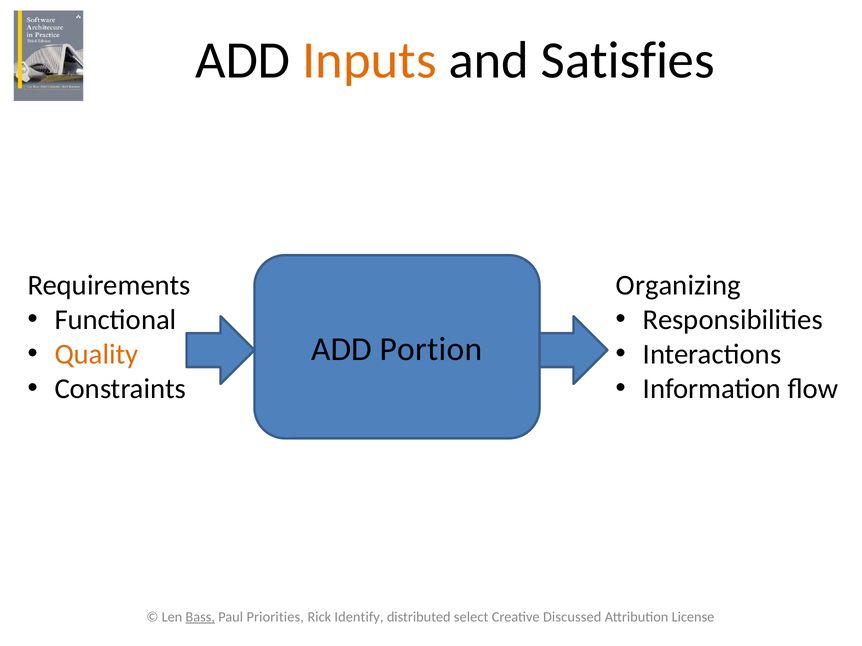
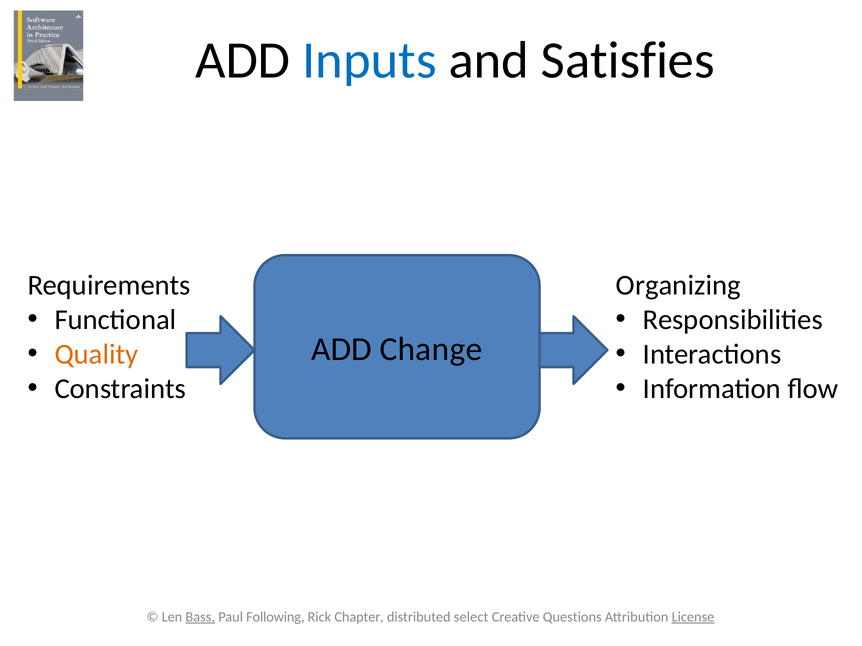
Inputs colour: orange -> blue
Portion: Portion -> Change
Priorities: Priorities -> Following
Identify: Identify -> Chapter
Discussed: Discussed -> Questions
License underline: none -> present
